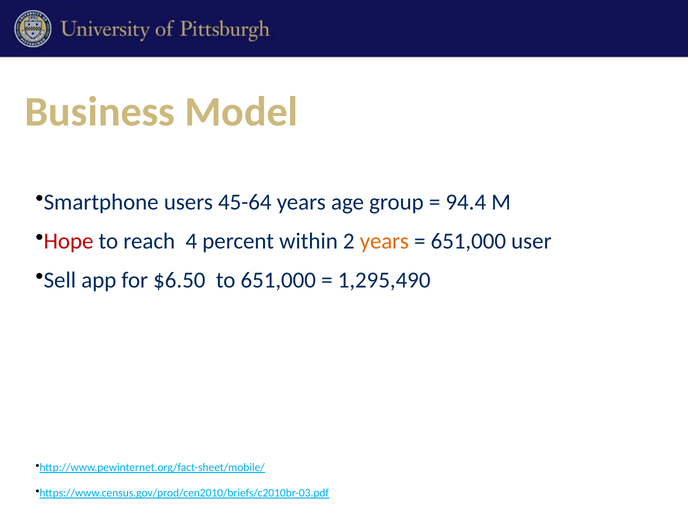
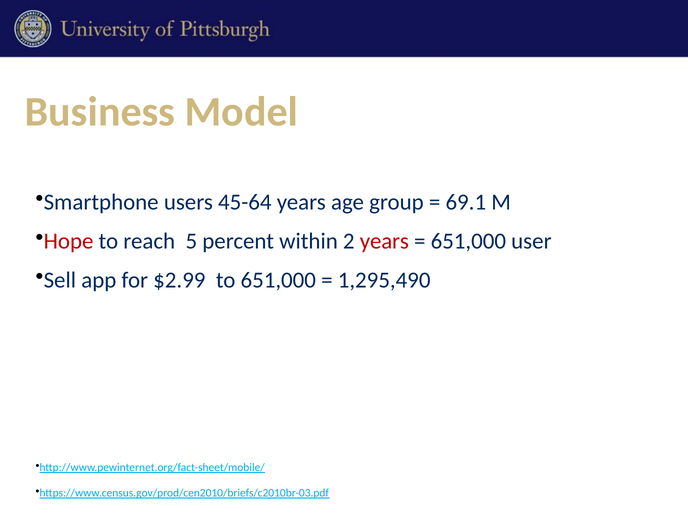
94.4: 94.4 -> 69.1
4: 4 -> 5
years at (384, 241) colour: orange -> red
$6.50: $6.50 -> $2.99
